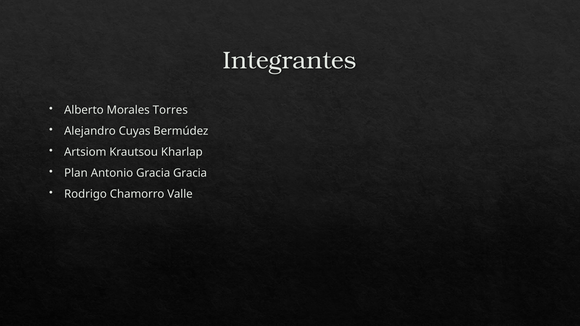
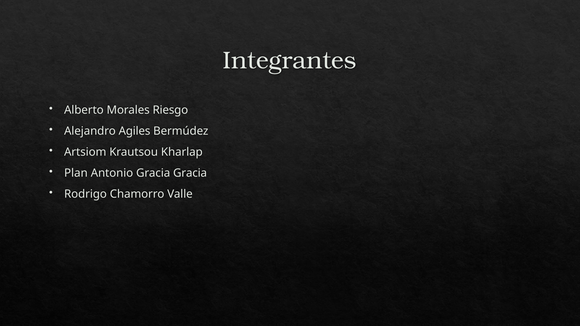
Torres: Torres -> Riesgo
Cuyas: Cuyas -> Agiles
